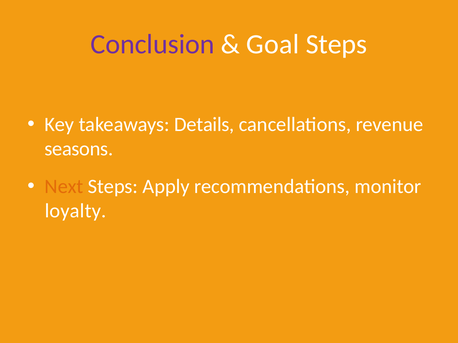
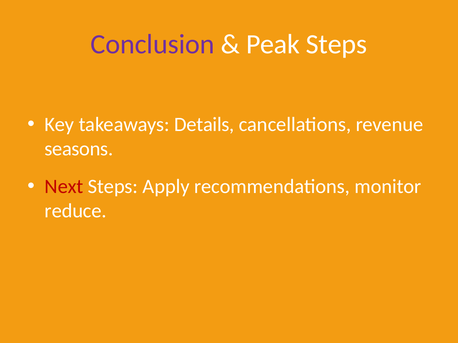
Goal: Goal -> Peak
Next colour: orange -> red
loyalty: loyalty -> reduce
